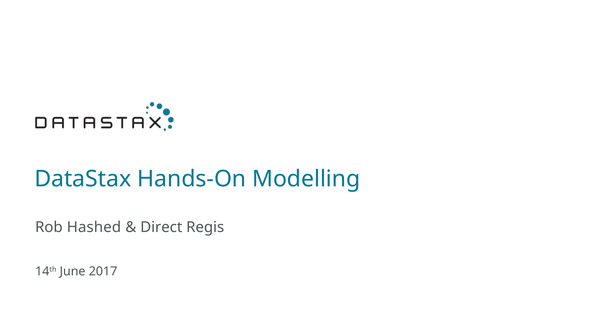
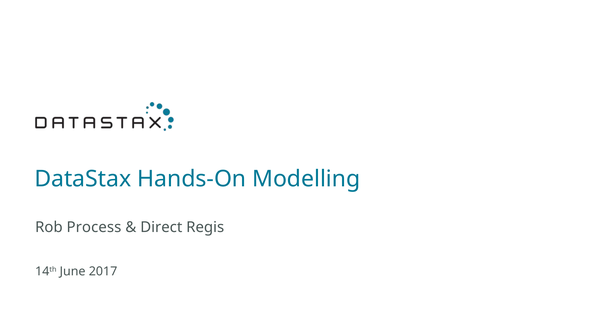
Hashed: Hashed -> Process
